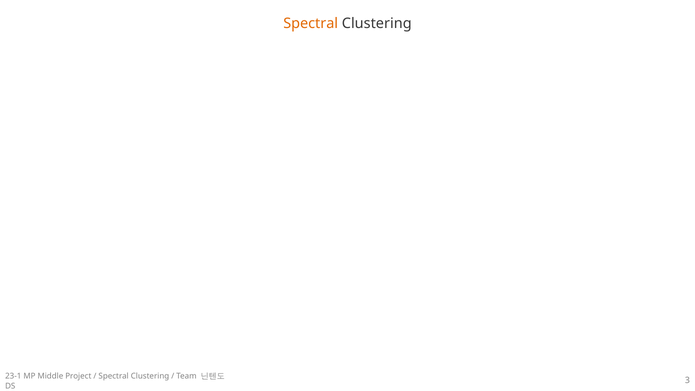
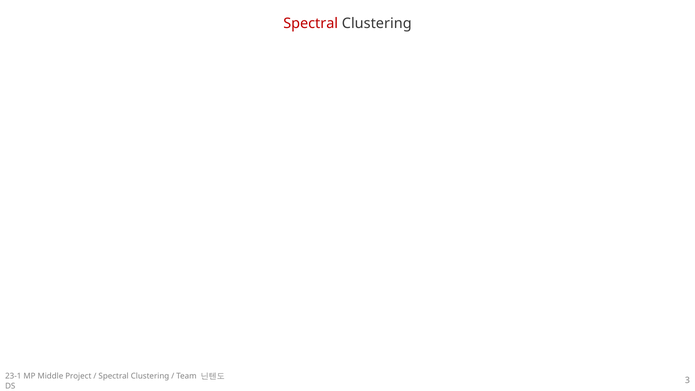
Spectral at (311, 24) colour: orange -> red
